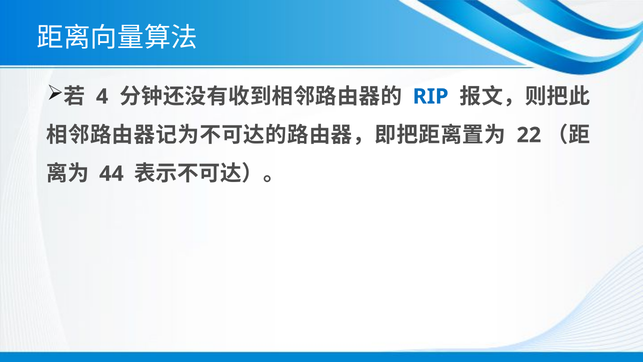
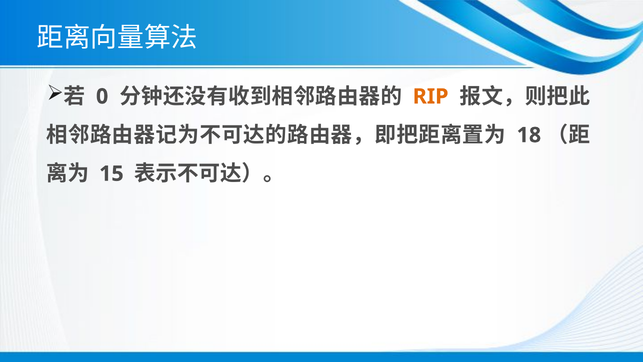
4: 4 -> 0
RIP colour: blue -> orange
22: 22 -> 18
44: 44 -> 15
